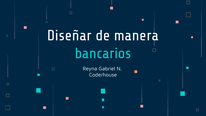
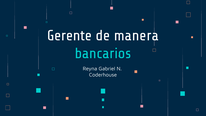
Diseñar: Diseñar -> Gerente
